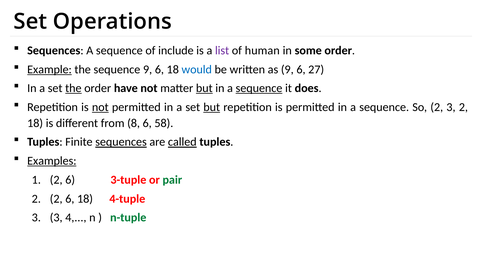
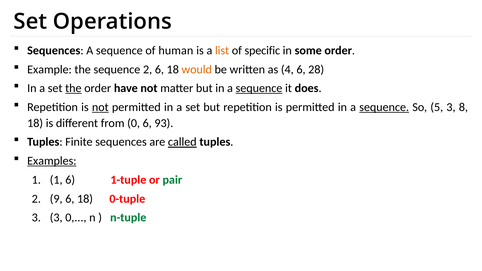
include: include -> human
list colour: purple -> orange
human: human -> specific
Example underline: present -> none
sequence 9: 9 -> 2
would colour: blue -> orange
as 9: 9 -> 4
27: 27 -> 28
but at (204, 88) underline: present -> none
but at (212, 107) underline: present -> none
sequence at (384, 107) underline: none -> present
So 2: 2 -> 5
3 2: 2 -> 8
from 8: 8 -> 0
58: 58 -> 93
sequences at (121, 142) underline: present -> none
2 at (56, 180): 2 -> 1
3-tuple: 3-tuple -> 1-tuple
2 at (56, 199): 2 -> 9
4-tuple: 4-tuple -> 0-tuple
3 4: 4 -> 0
